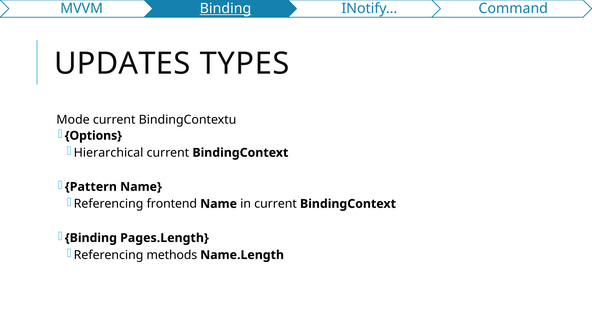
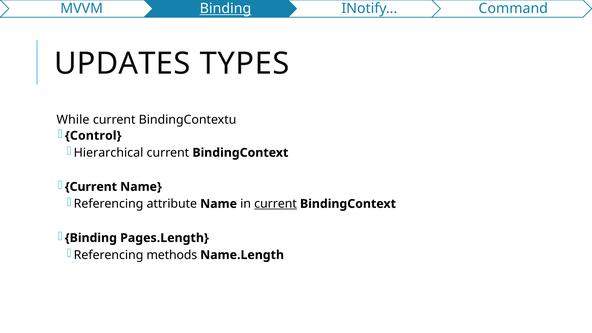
Mode: Mode -> While
Options: Options -> Control
Pattern at (91, 187): Pattern -> Current
frontend: frontend -> attribute
current at (276, 204) underline: none -> present
